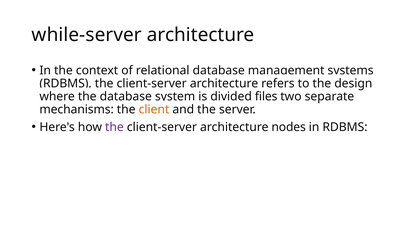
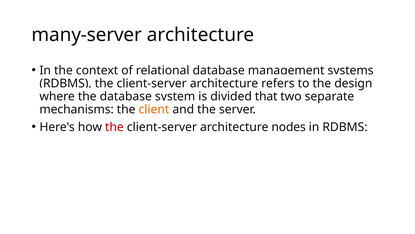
while-server: while-server -> many-server
files: files -> that
the at (114, 127) colour: purple -> red
